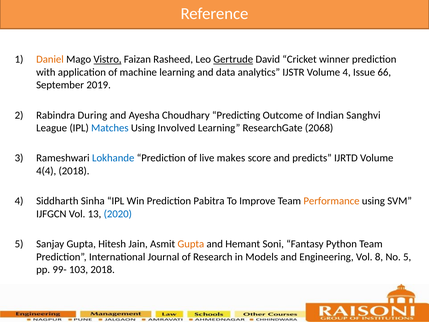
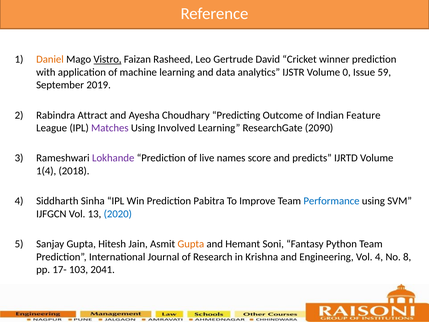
Gertrude underline: present -> none
Volume 4: 4 -> 0
66: 66 -> 59
During: During -> Attract
Sanghvi: Sanghvi -> Feature
Matches colour: blue -> purple
2068: 2068 -> 2090
Lokhande colour: blue -> purple
makes: makes -> names
4(4: 4(4 -> 1(4
Performance colour: orange -> blue
Models: Models -> Krishna
Vol 8: 8 -> 4
No 5: 5 -> 8
99-: 99- -> 17-
103 2018: 2018 -> 2041
